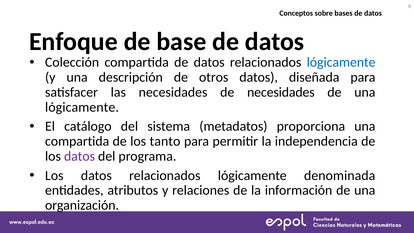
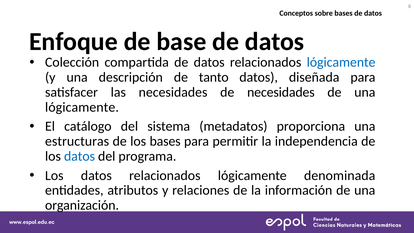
otros: otros -> tanto
compartida at (77, 141): compartida -> estructuras
los tanto: tanto -> bases
datos at (80, 156) colour: purple -> blue
